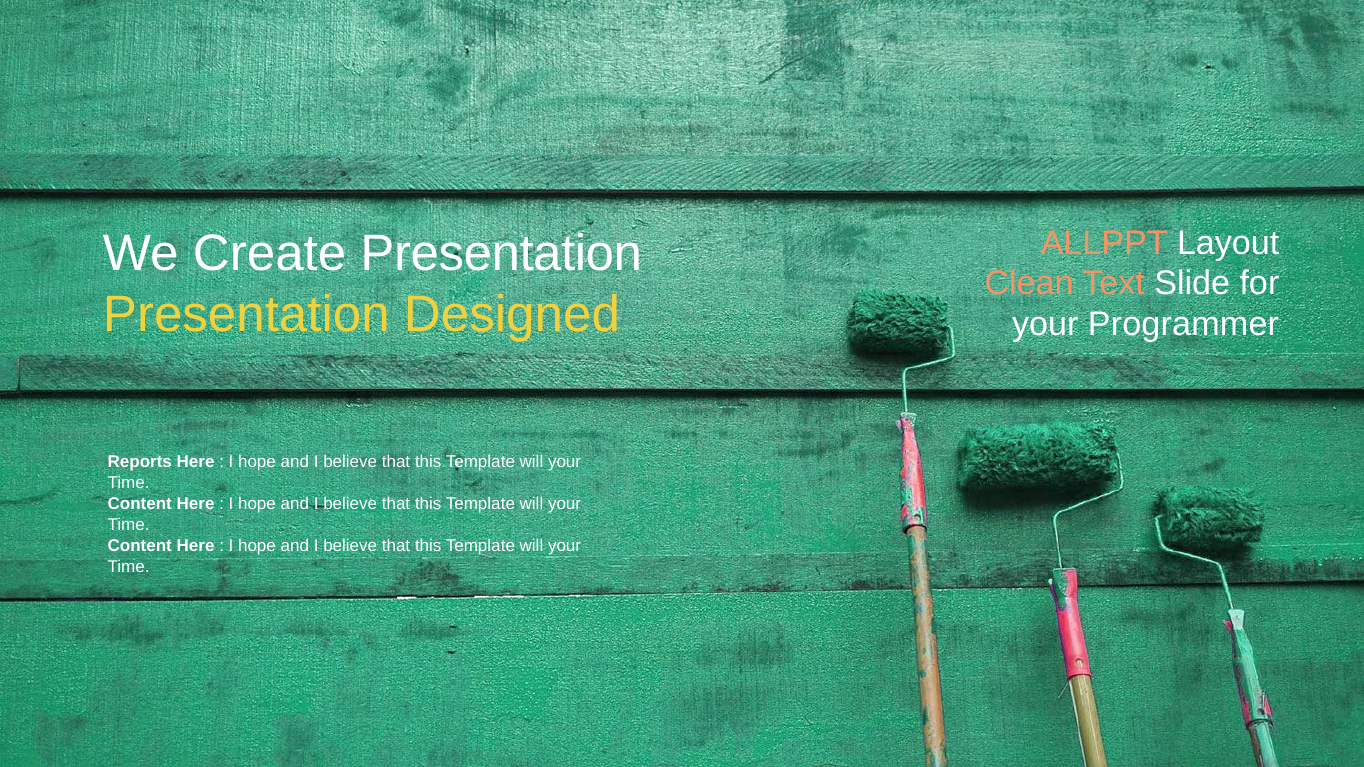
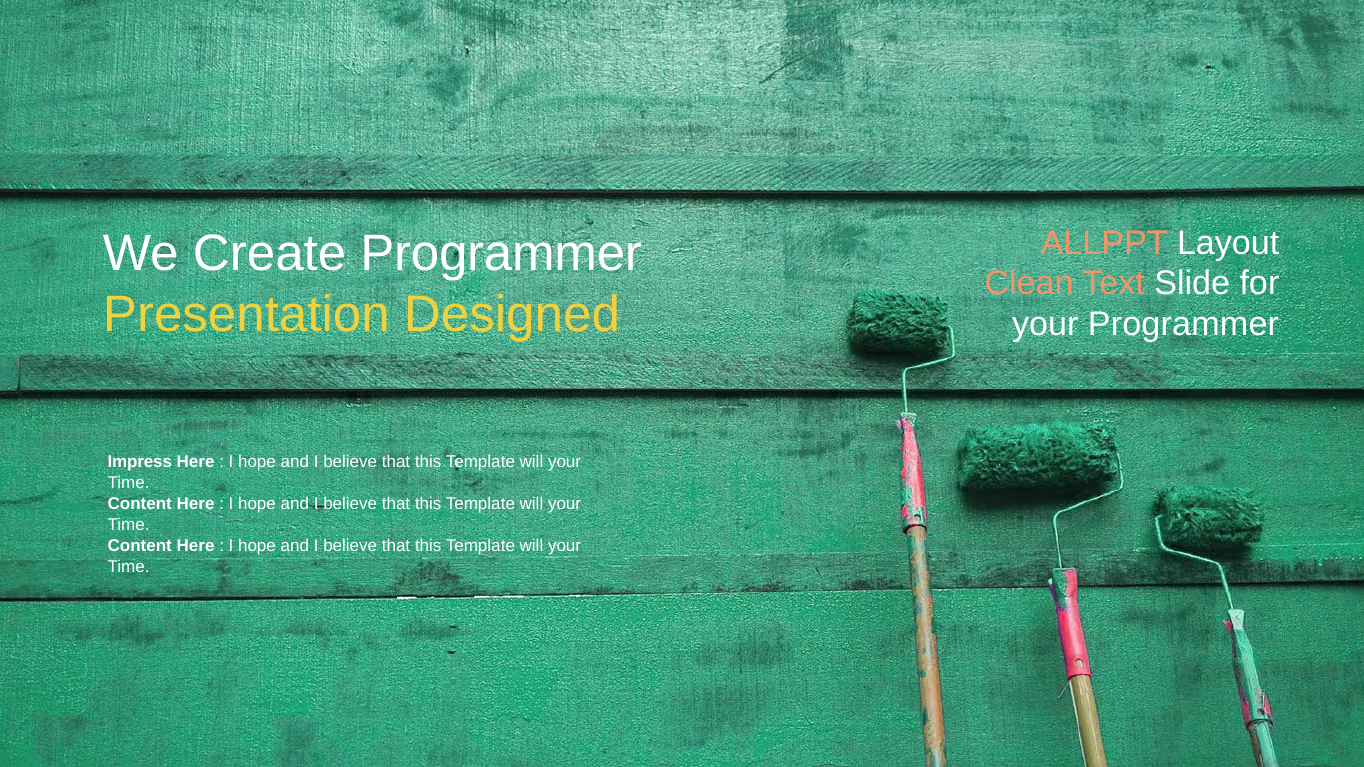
Create Presentation: Presentation -> Programmer
Reports: Reports -> Impress
